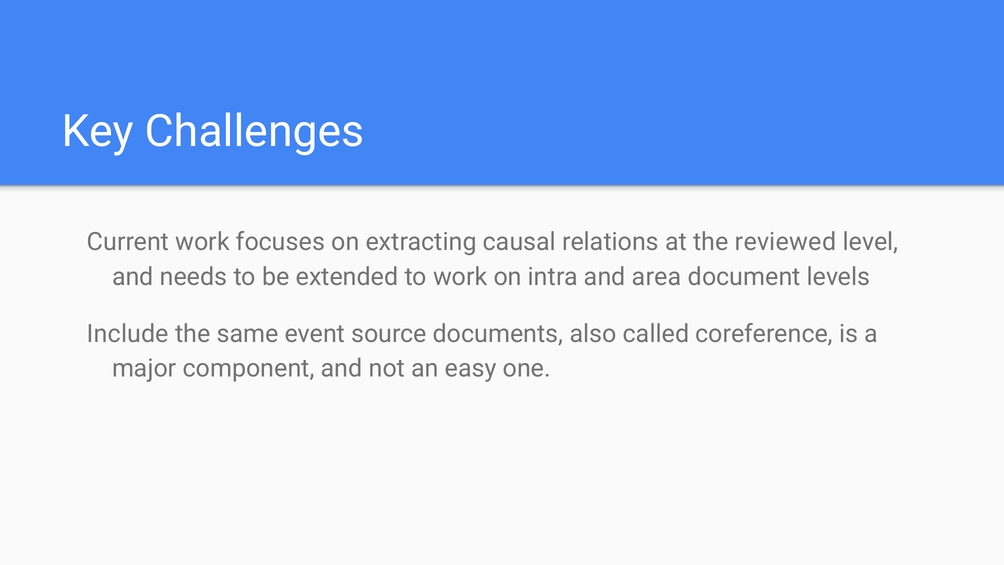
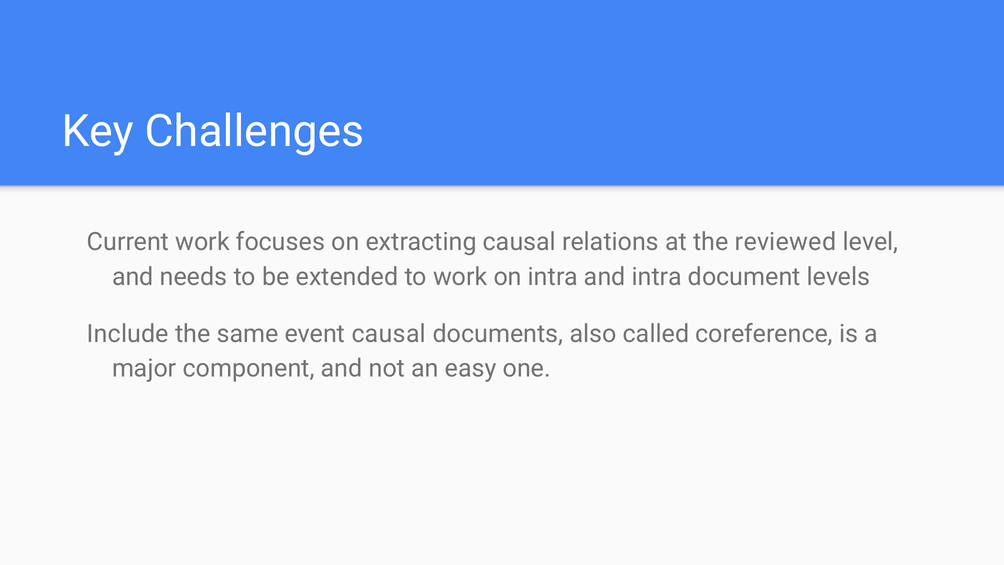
and area: area -> intra
event source: source -> causal
